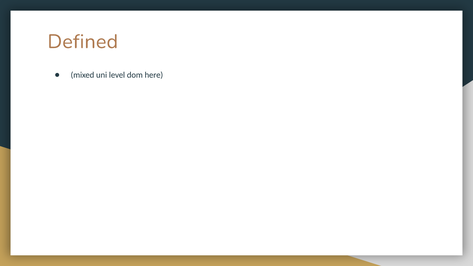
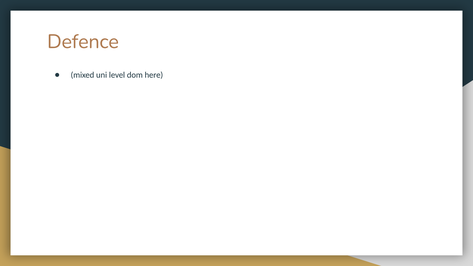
Defined: Defined -> Defence
